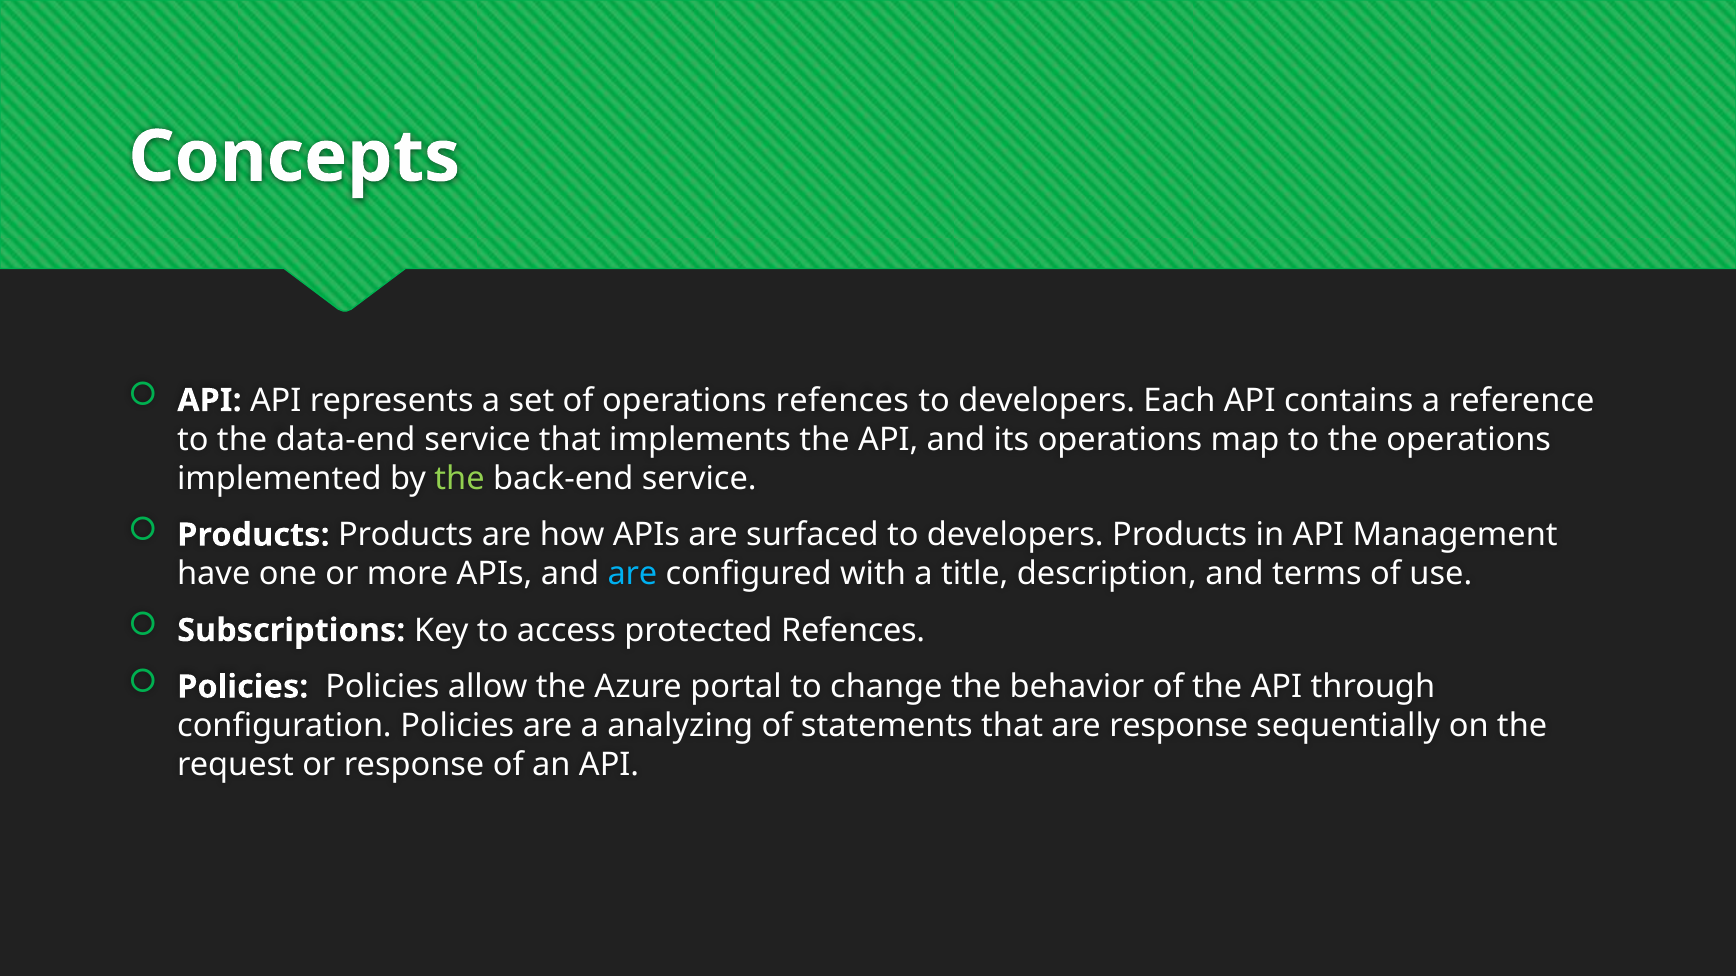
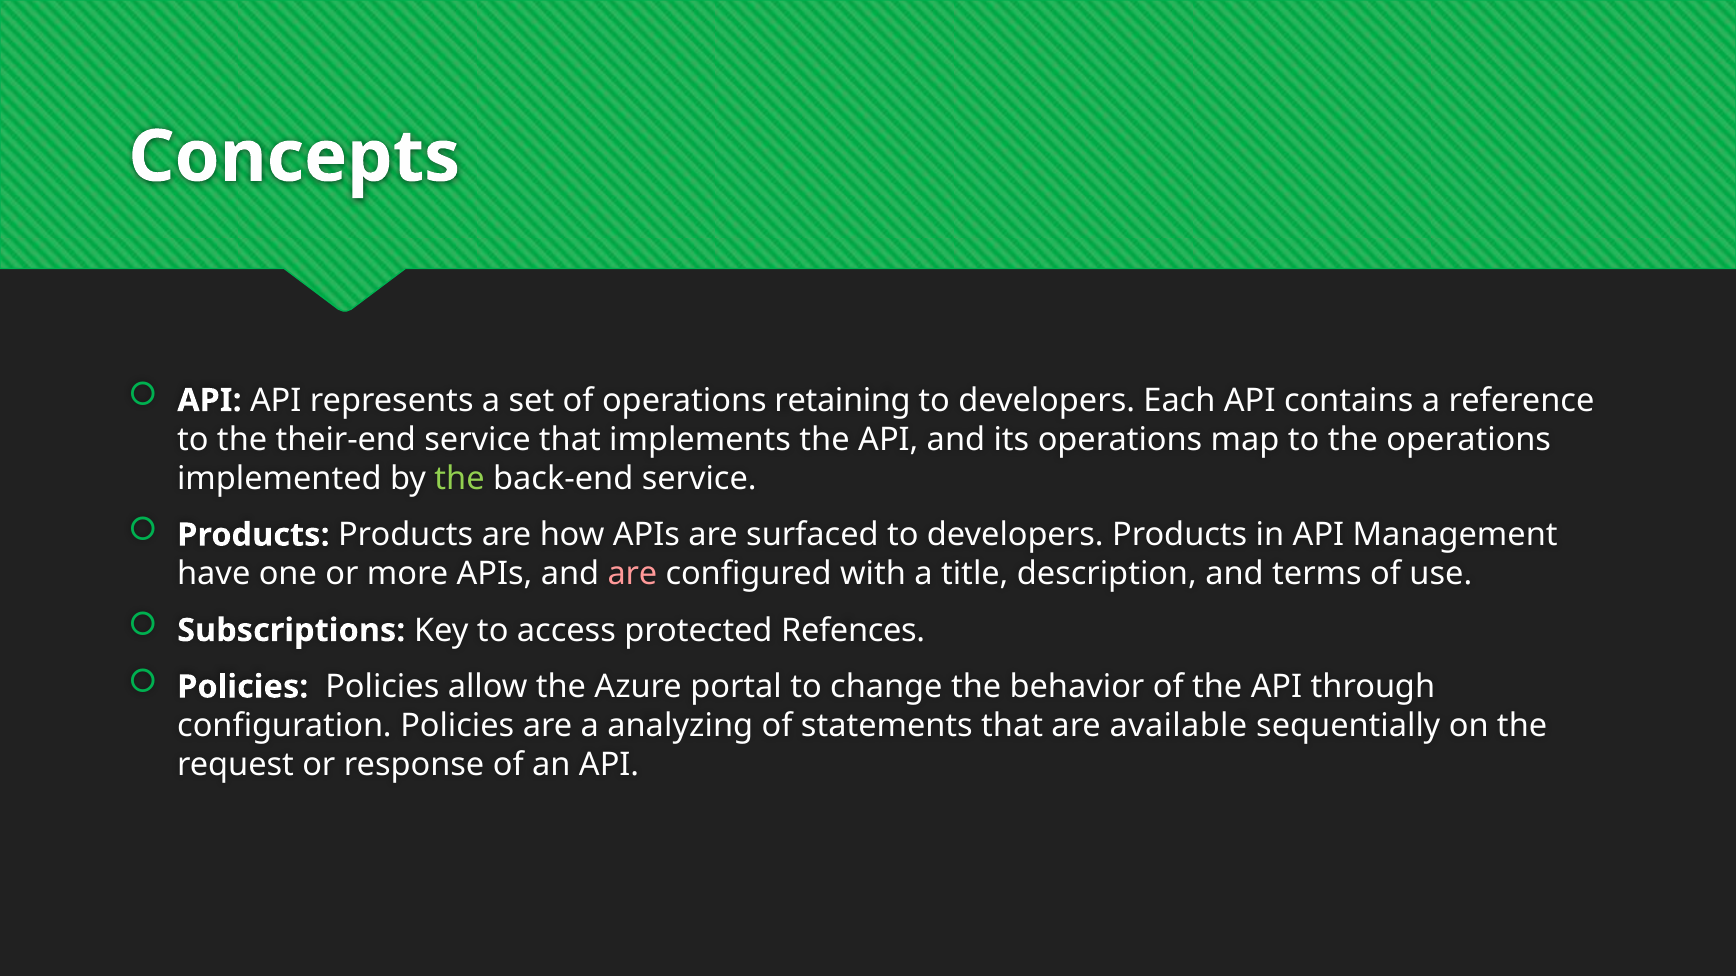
operations refences: refences -> retaining
data-end: data-end -> their-end
are at (632, 574) colour: light blue -> pink
are response: response -> available
